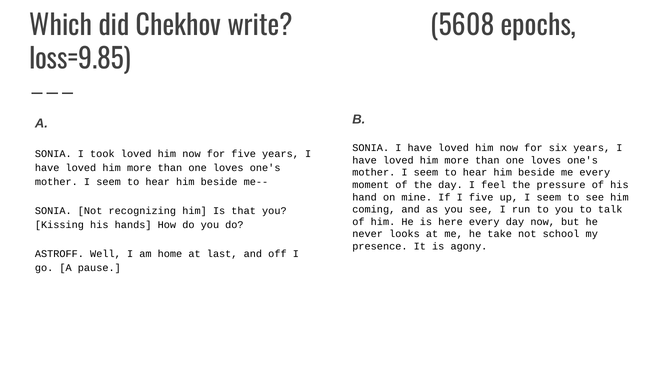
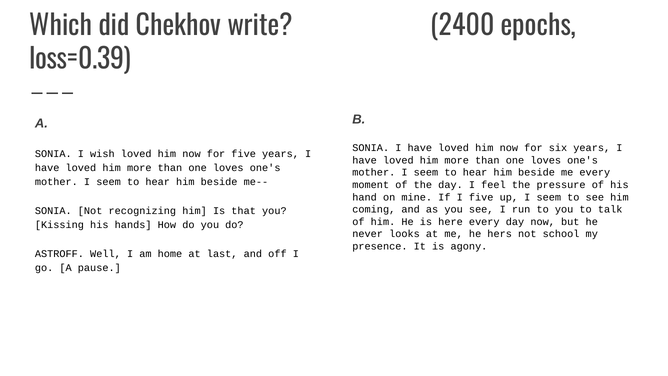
5608: 5608 -> 2400
loss=9.85: loss=9.85 -> loss=0.39
took: took -> wish
take: take -> hers
